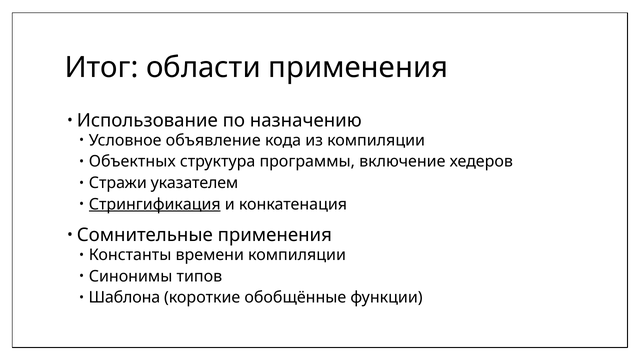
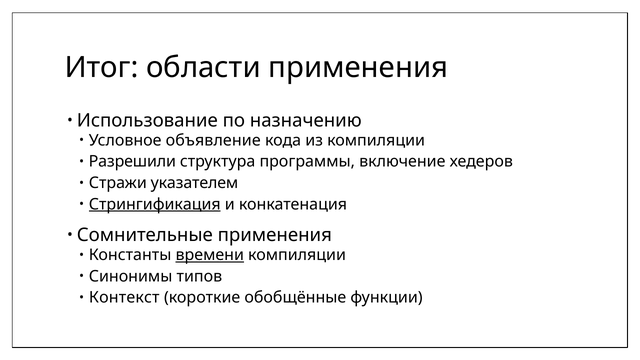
Объектных: Объектных -> Разрешили
времени underline: none -> present
Шаблона: Шаблона -> Контекст
